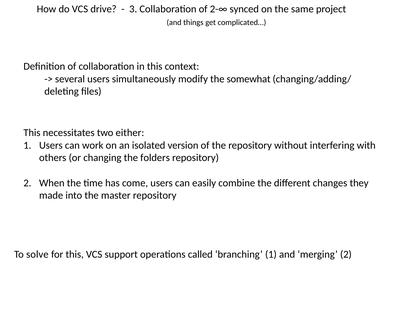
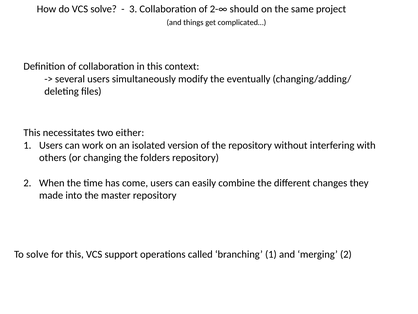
VCS drive: drive -> solve
synced: synced -> should
somewhat: somewhat -> eventually
